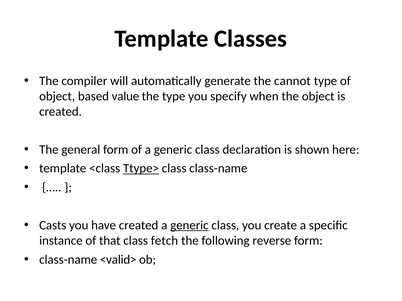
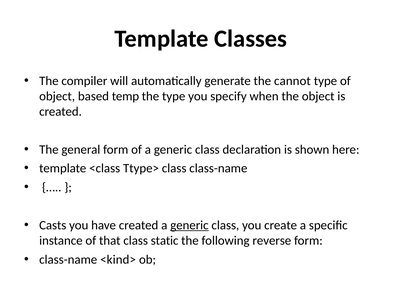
value: value -> temp
Ttype> underline: present -> none
fetch: fetch -> static
<valid>: <valid> -> <kind>
